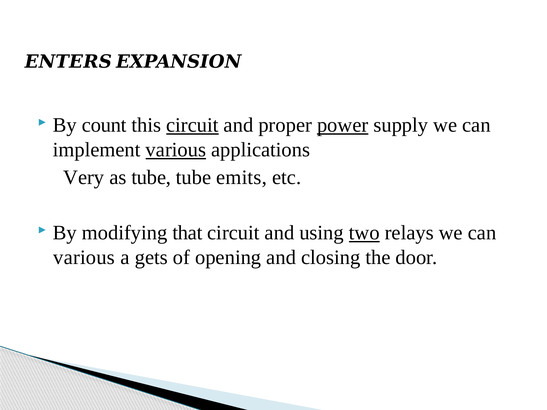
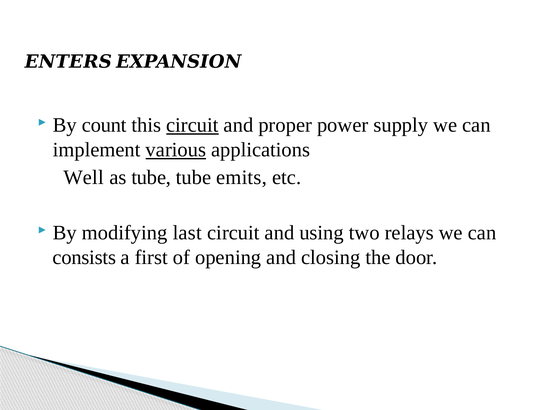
power underline: present -> none
Very: Very -> Well
that: that -> last
two underline: present -> none
various at (84, 258): various -> consists
gets: gets -> first
